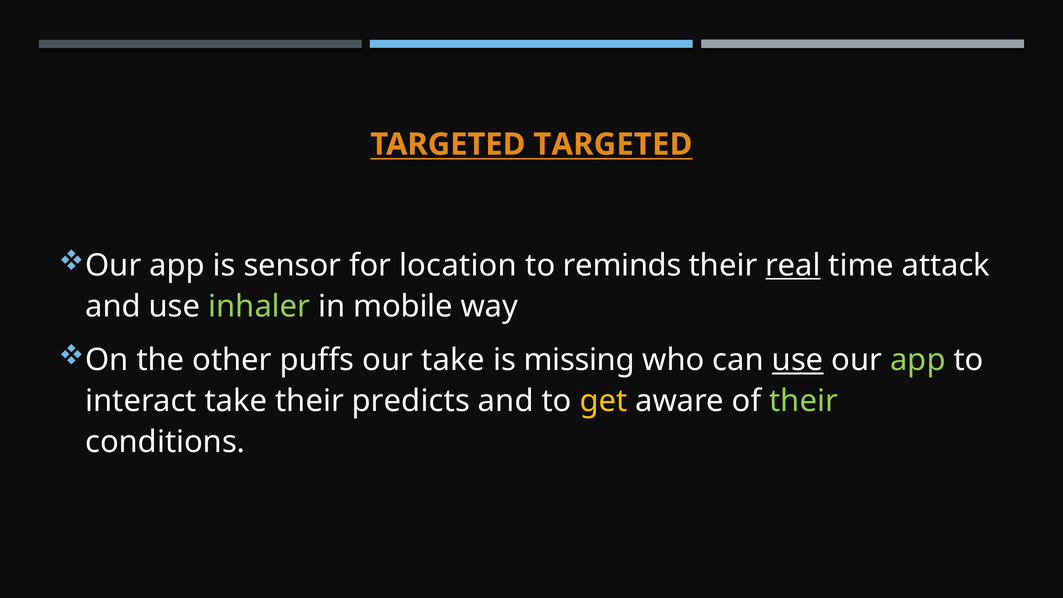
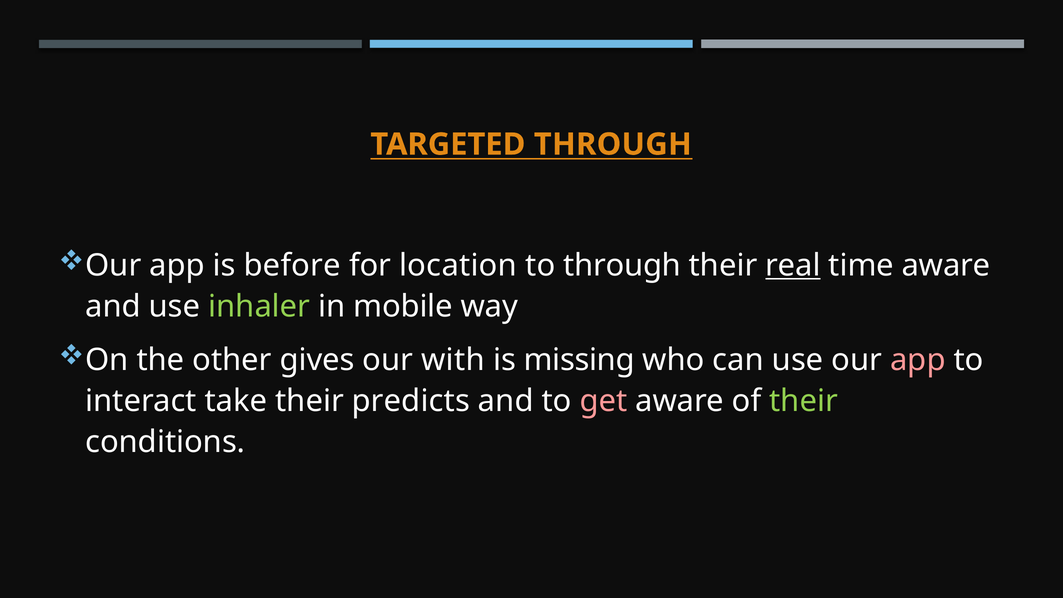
TARGETED TARGETED: TARGETED -> THROUGH
sensor: sensor -> before
to reminds: reminds -> through
time attack: attack -> aware
puffs: puffs -> gives
our take: take -> with
use at (798, 360) underline: present -> none
app at (918, 360) colour: light green -> pink
get colour: yellow -> pink
